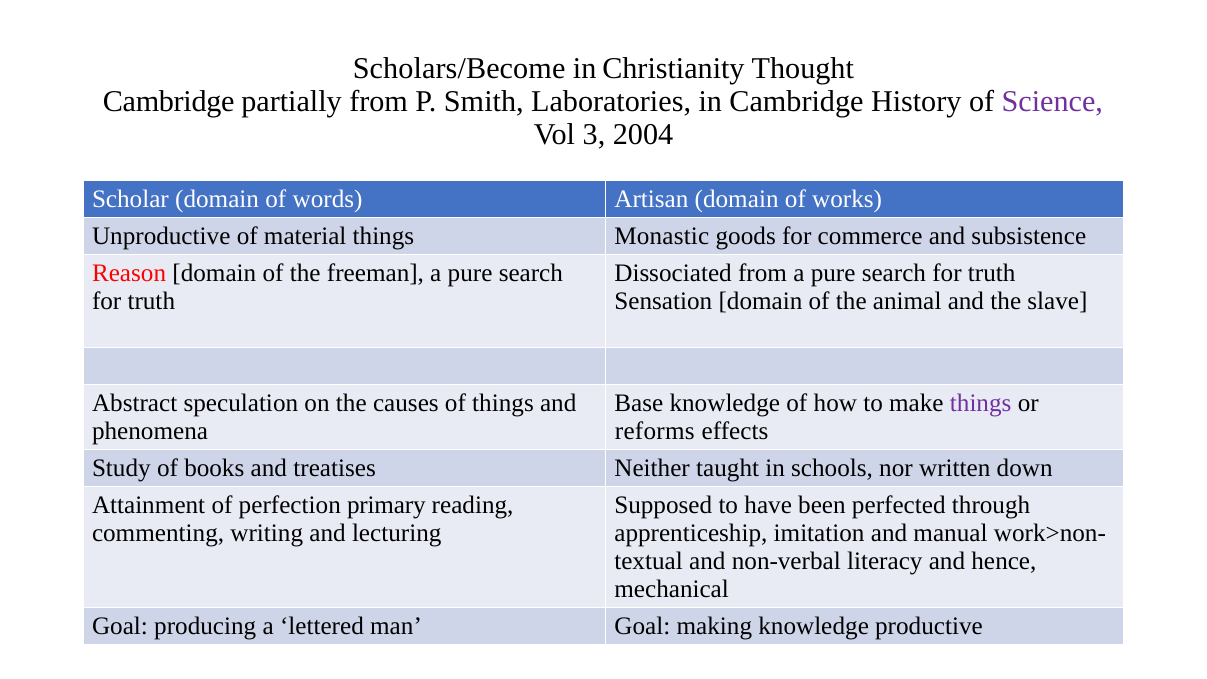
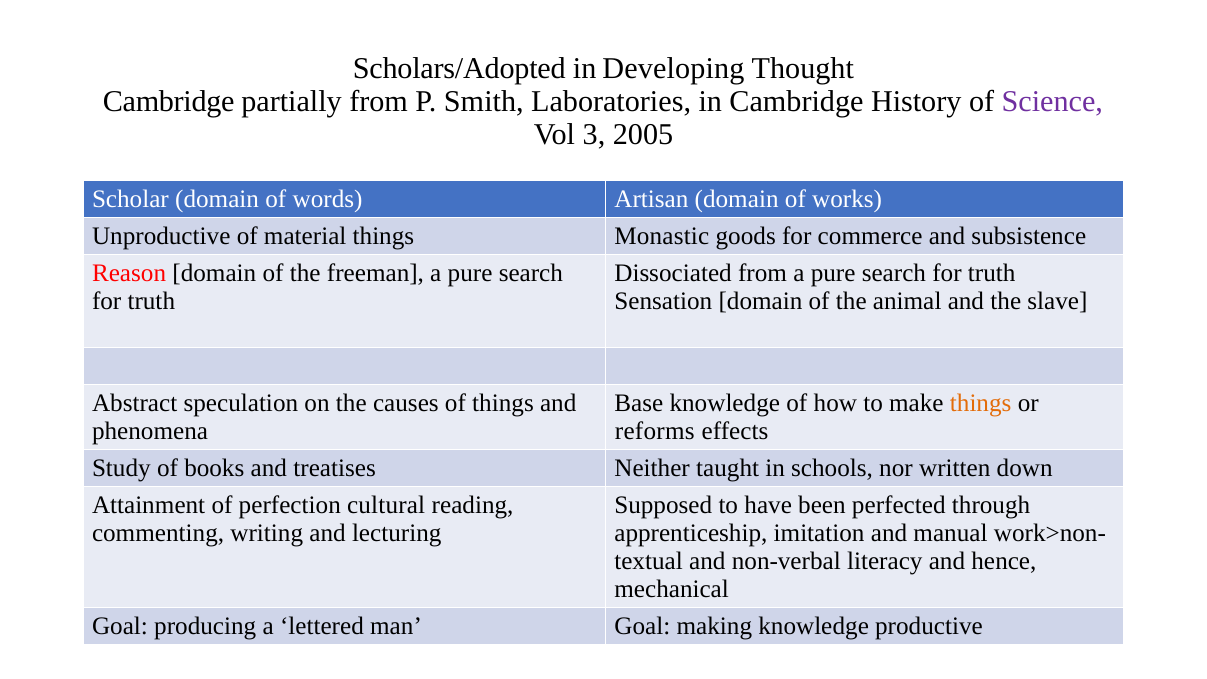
Scholars/Become: Scholars/Become -> Scholars/Adopted
Christianity: Christianity -> Developing
2004: 2004 -> 2005
things at (981, 403) colour: purple -> orange
primary: primary -> cultural
